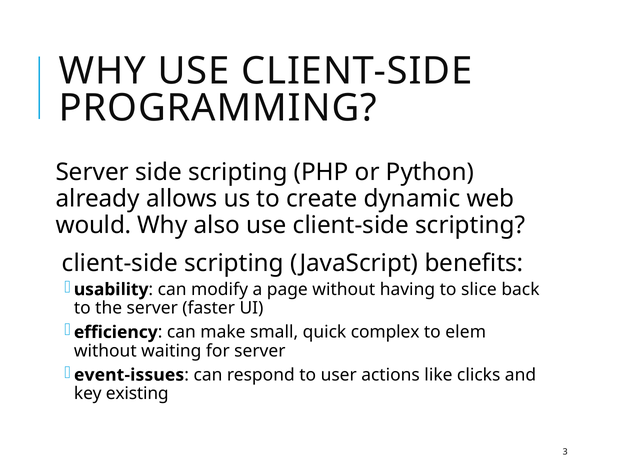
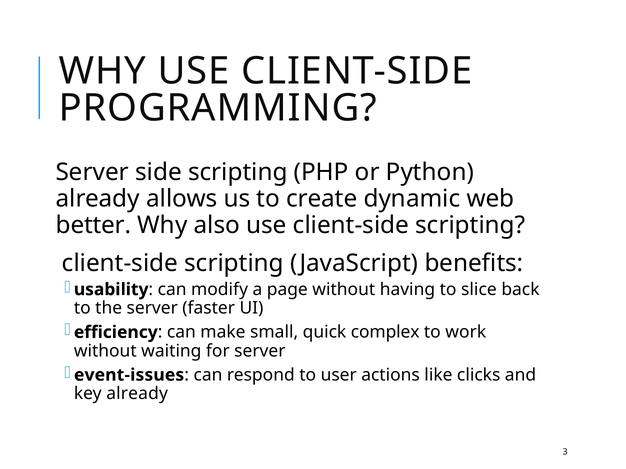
would: would -> better
elem: elem -> work
key existing: existing -> already
